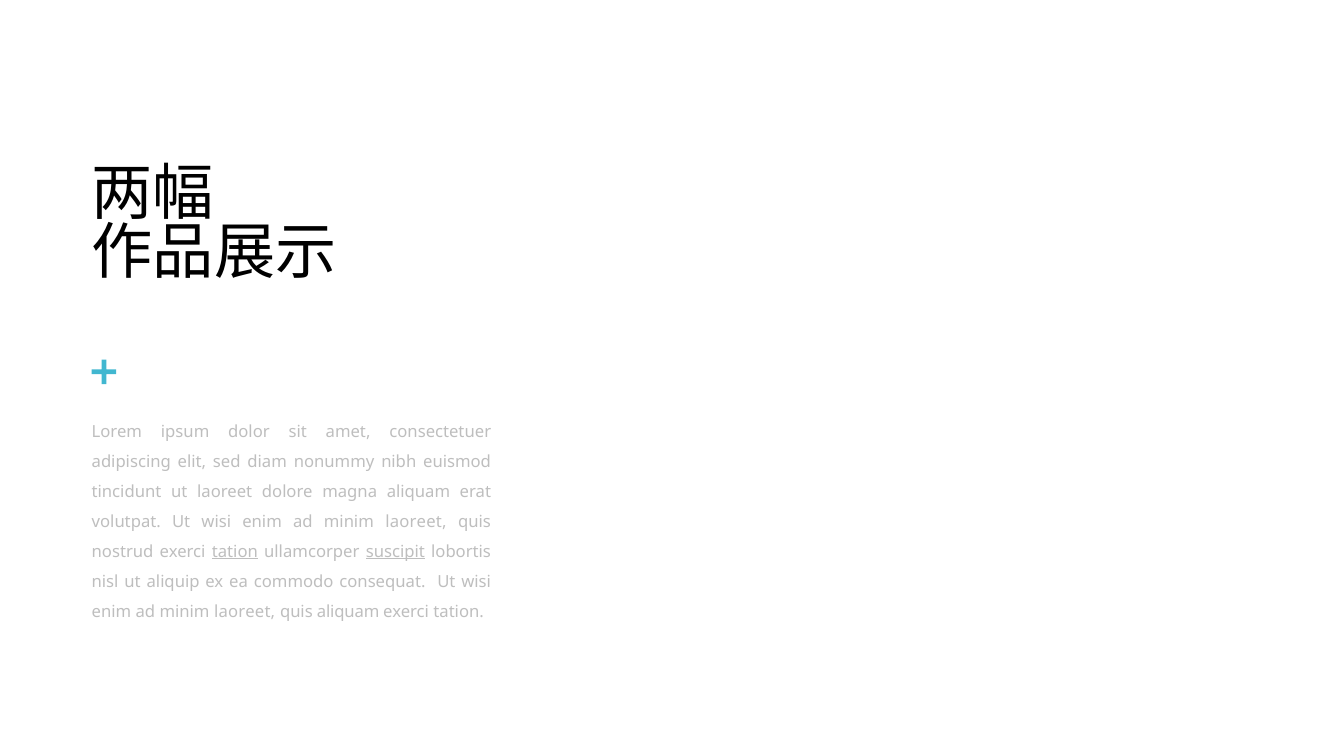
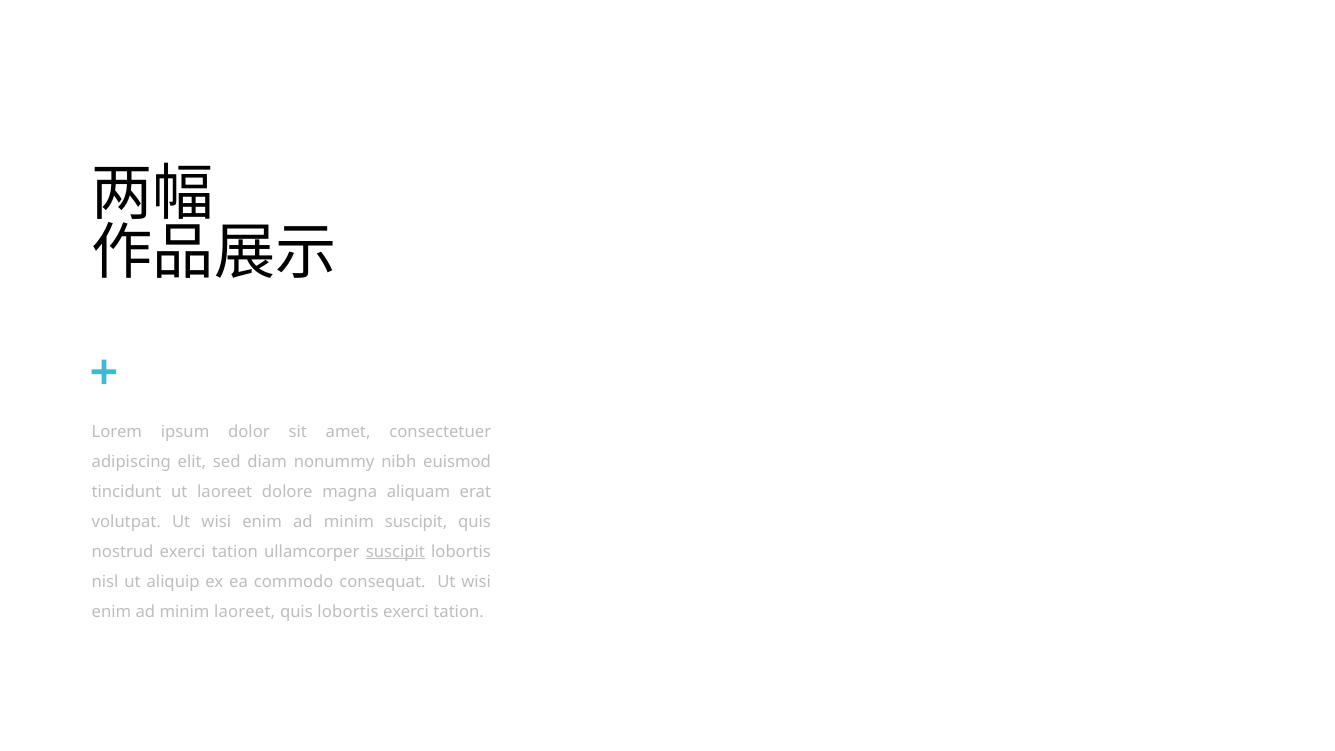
laoreet at (416, 522): laoreet -> suscipit
tation at (235, 552) underline: present -> none
quis aliquam: aliquam -> lobortis
